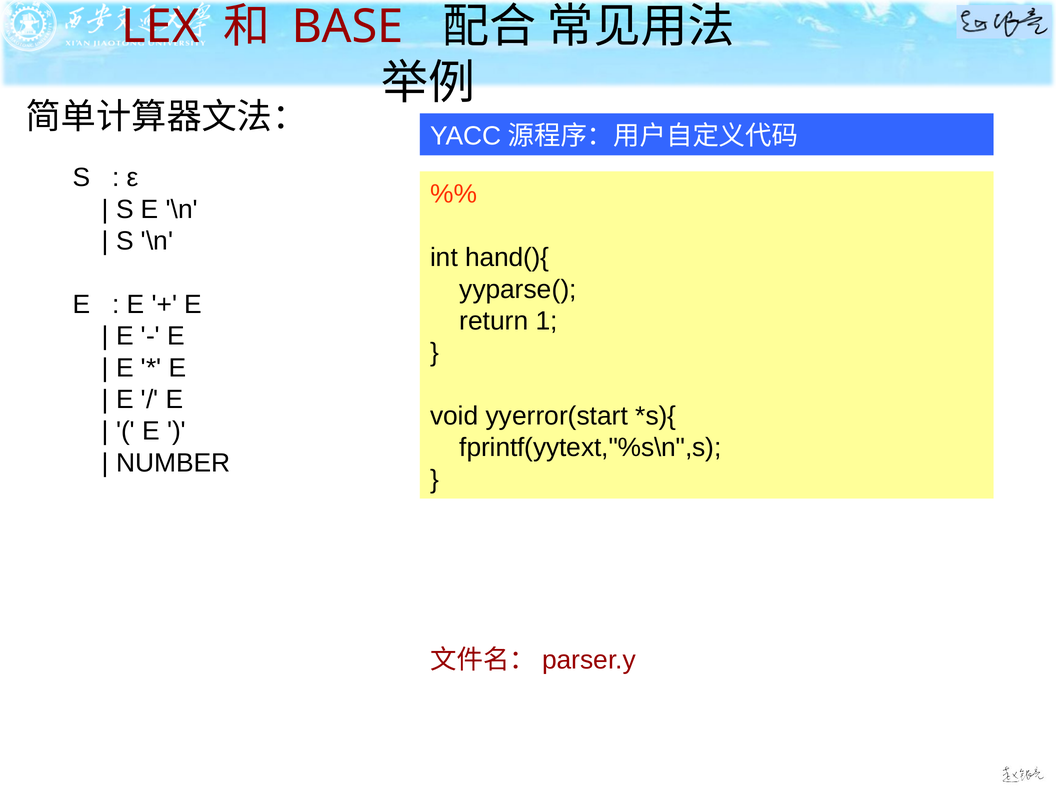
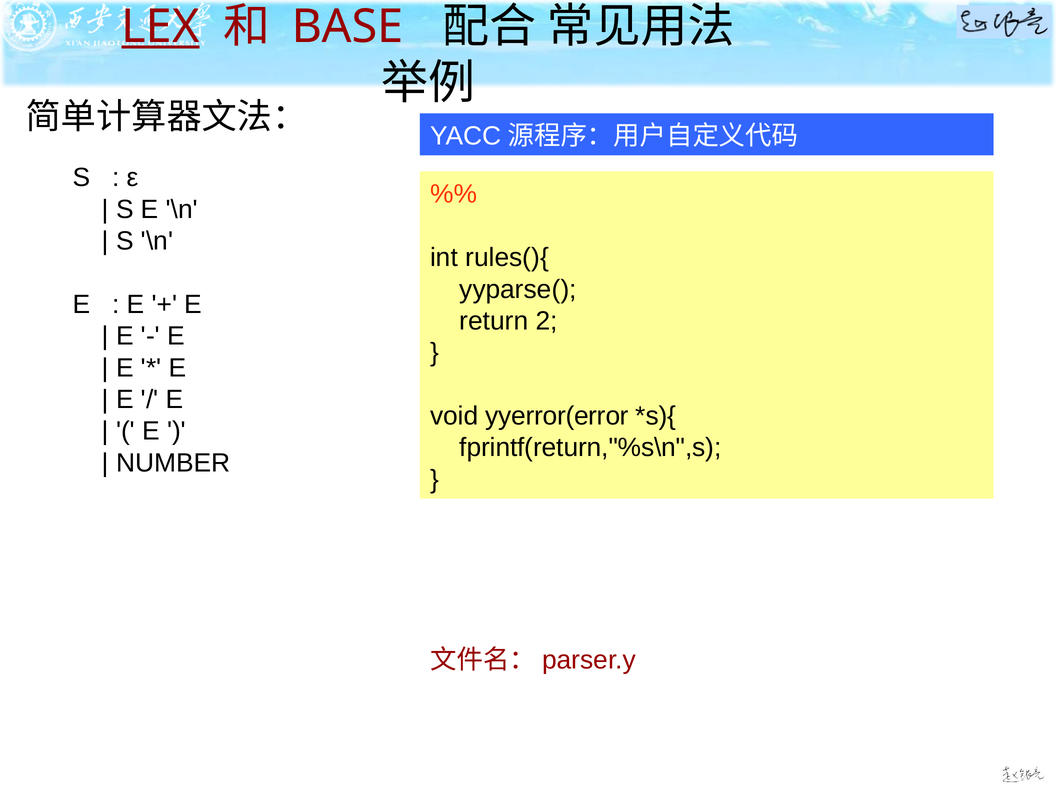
LEX underline: none -> present
hand(){: hand(){ -> rules(){
1: 1 -> 2
yyerror(start: yyerror(start -> yyerror(error
fprintf(yytext,"%s\n",s: fprintf(yytext,"%s\n",s -> fprintf(return,"%s\n",s
